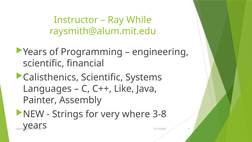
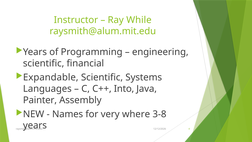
Calisthenics: Calisthenics -> Expandable
Like: Like -> Into
Strings: Strings -> Names
